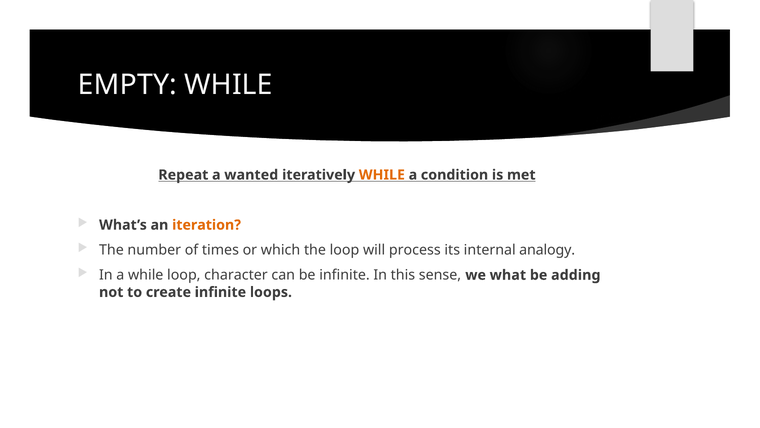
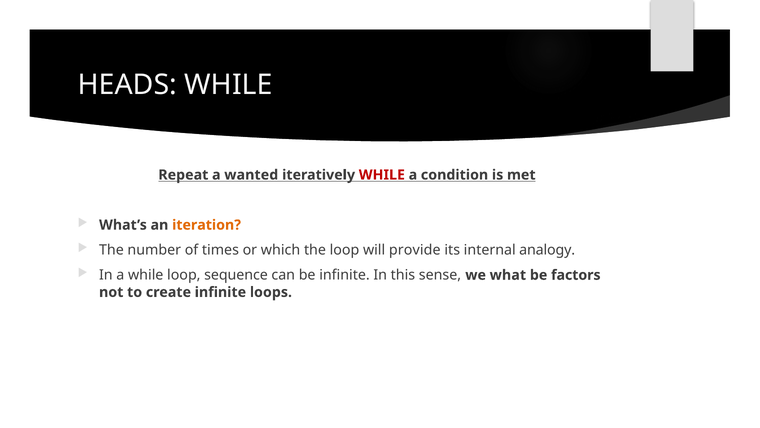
EMPTY: EMPTY -> HEADS
WHILE at (382, 175) colour: orange -> red
process: process -> provide
character: character -> sequence
adding: adding -> factors
